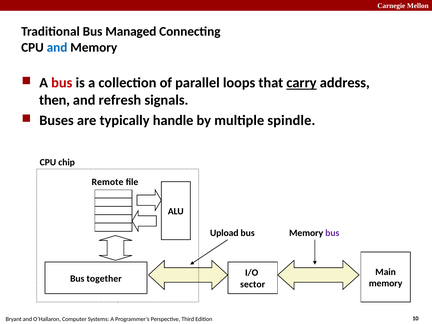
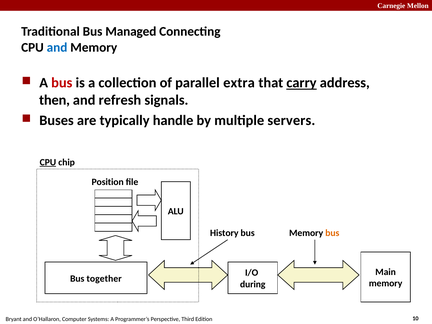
loops: loops -> extra
spindle: spindle -> servers
CPU at (48, 162) underline: none -> present
Remote: Remote -> Position
Upload: Upload -> History
bus at (332, 233) colour: purple -> orange
sector: sector -> during
